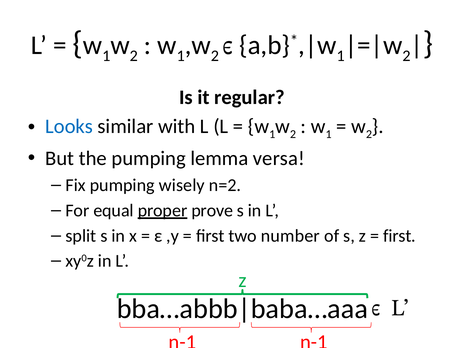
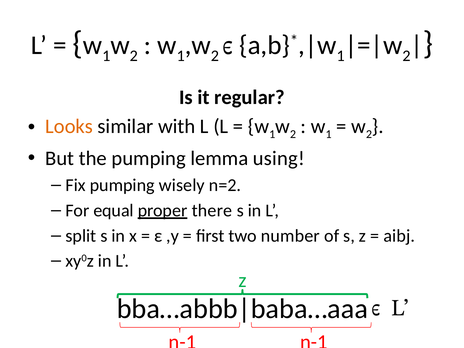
Looks colour: blue -> orange
versa: versa -> using
prove: prove -> there
first at (399, 236): first -> aibj
